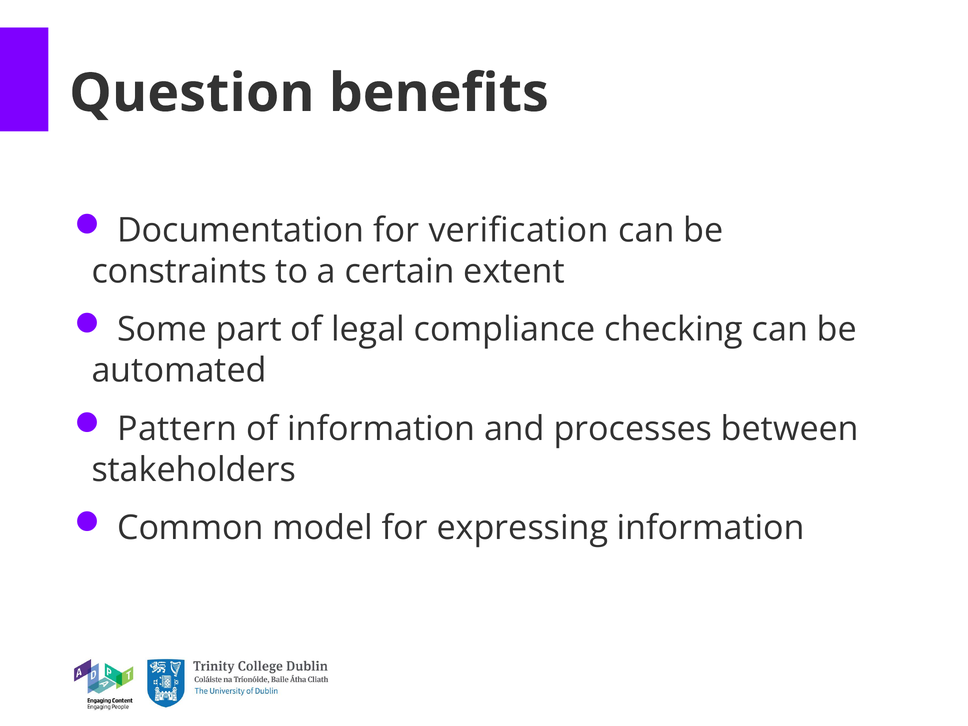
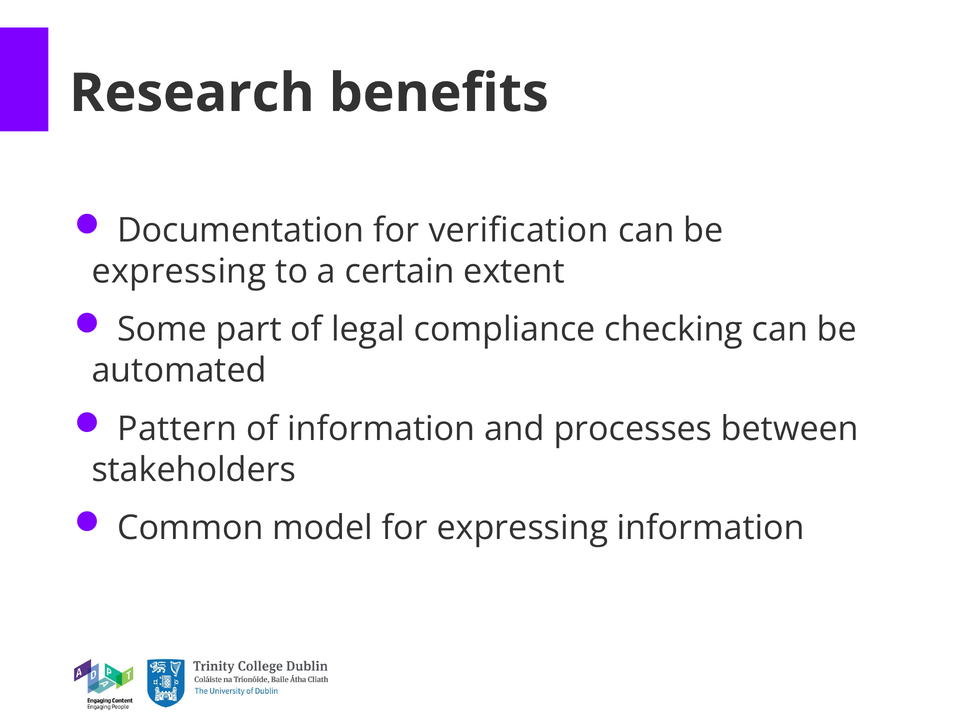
Question: Question -> Research
constraints at (179, 271): constraints -> expressing
